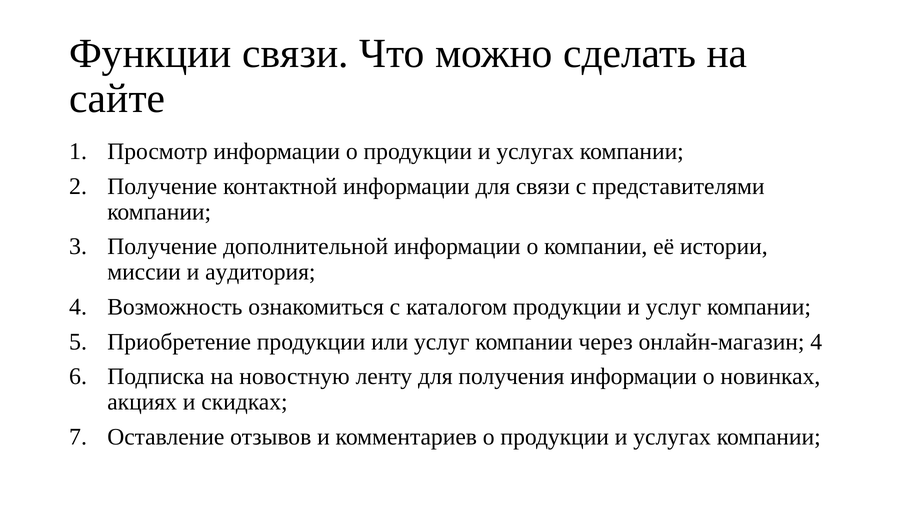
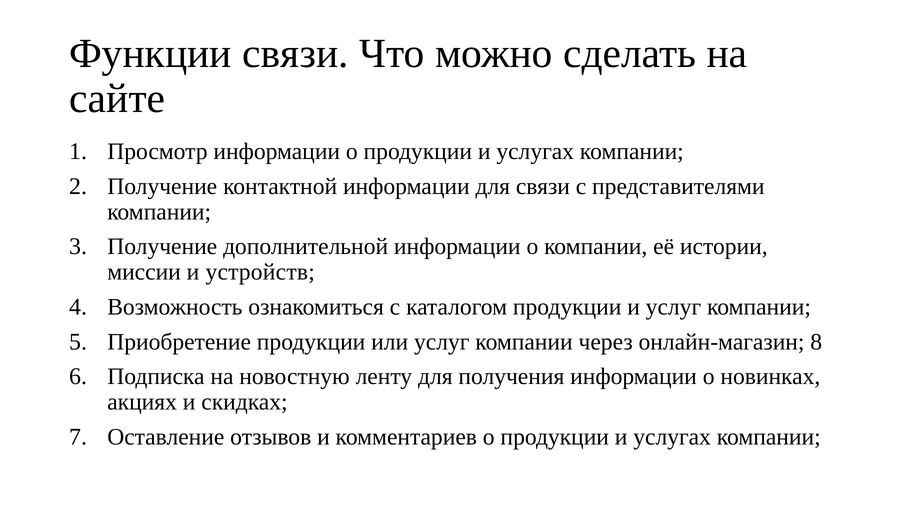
аудитория: аудитория -> устройств
онлайн-магазин 4: 4 -> 8
